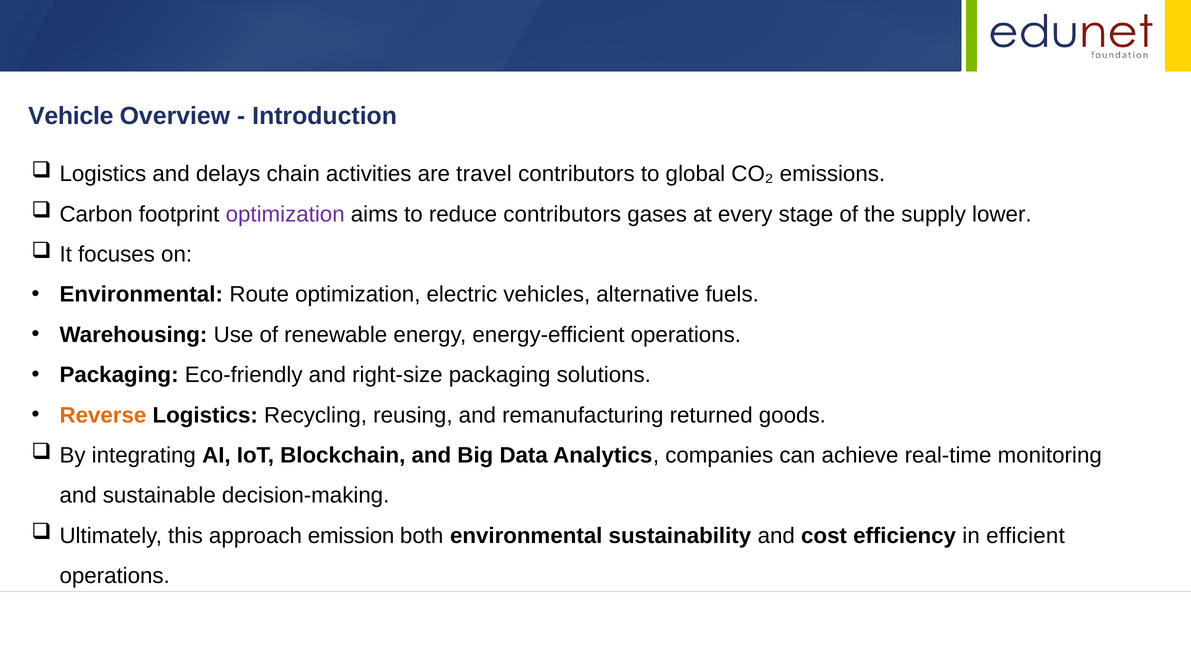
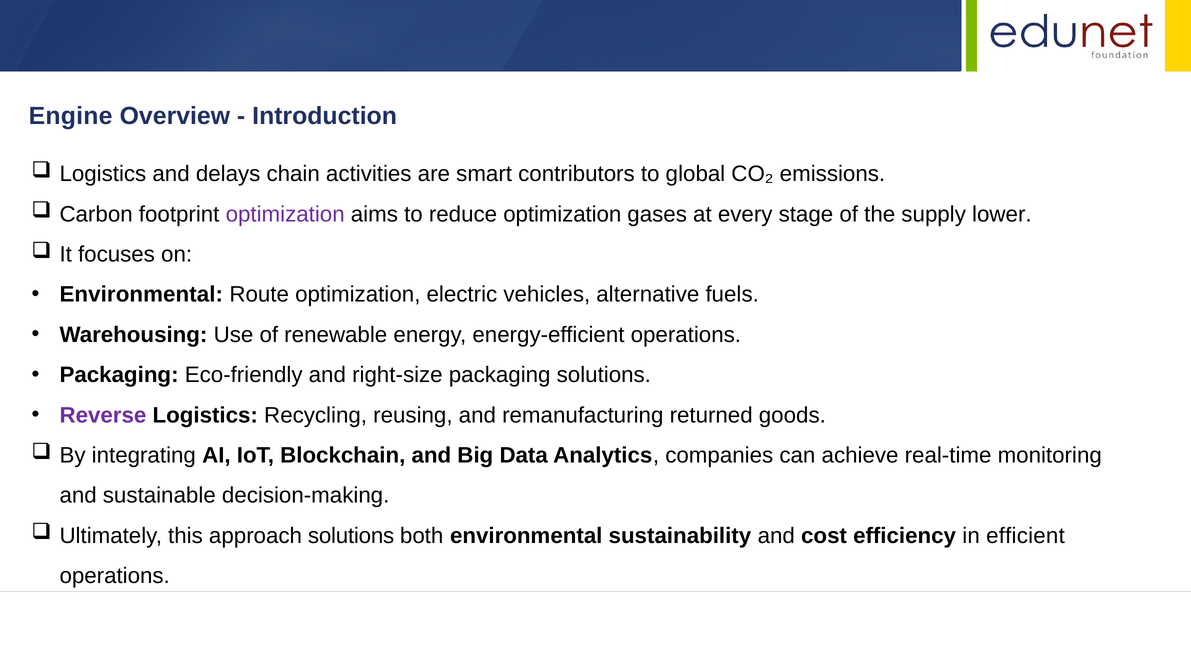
Vehicle: Vehicle -> Engine
travel: travel -> smart
reduce contributors: contributors -> optimization
Reverse colour: orange -> purple
approach emission: emission -> solutions
